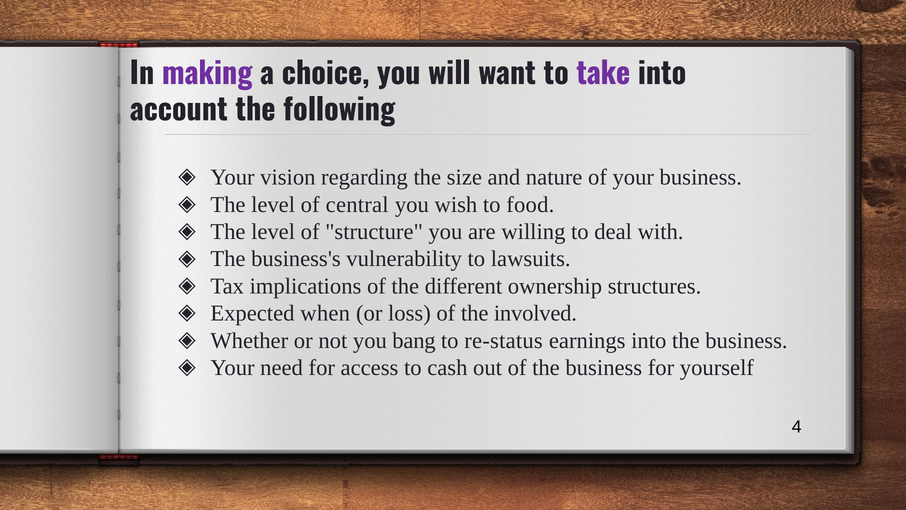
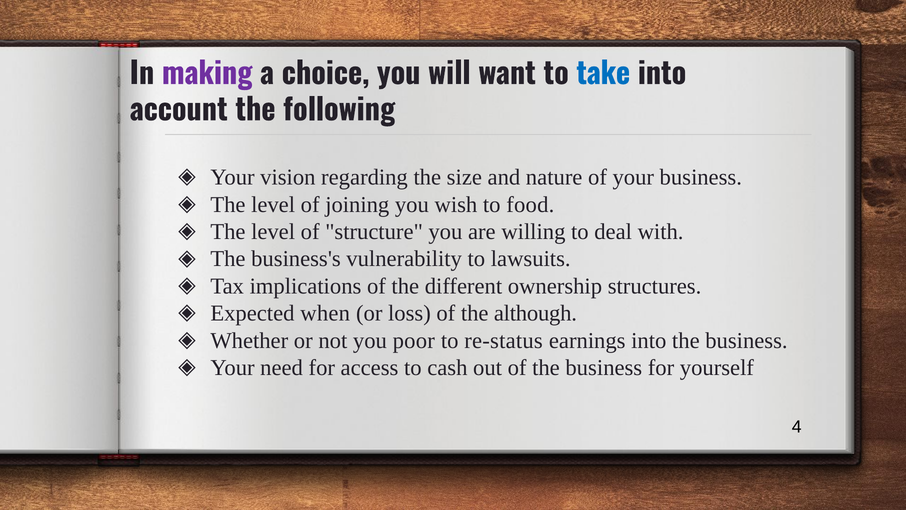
take colour: purple -> blue
central: central -> joining
involved: involved -> although
bang: bang -> poor
